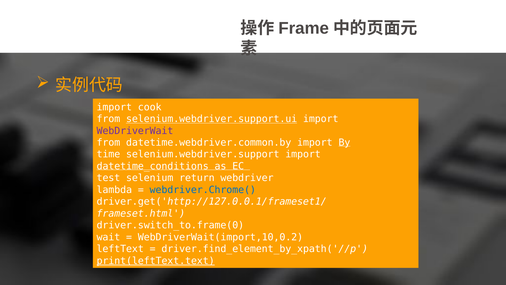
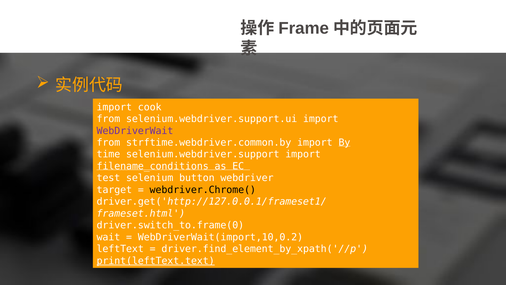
selenium.webdriver.support.ui underline: present -> none
datetime.webdriver.common.by: datetime.webdriver.common.by -> strftime.webdriver.common.by
datetime_conditions: datetime_conditions -> filename_conditions
return: return -> button
lambda: lambda -> target
webdriver.Chrome( colour: blue -> black
